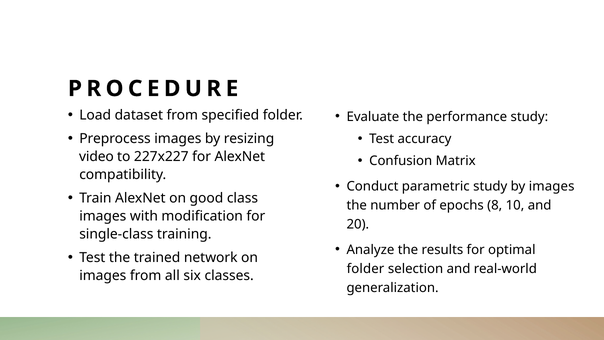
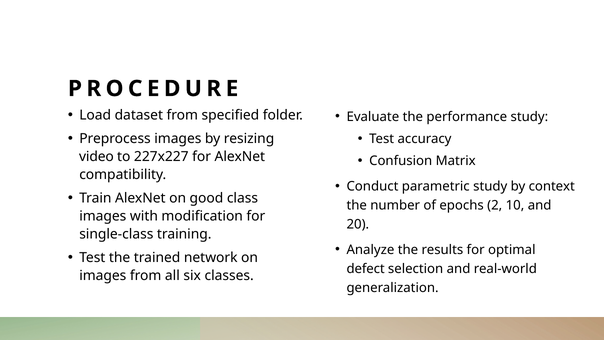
by images: images -> context
8: 8 -> 2
folder at (365, 269): folder -> defect
